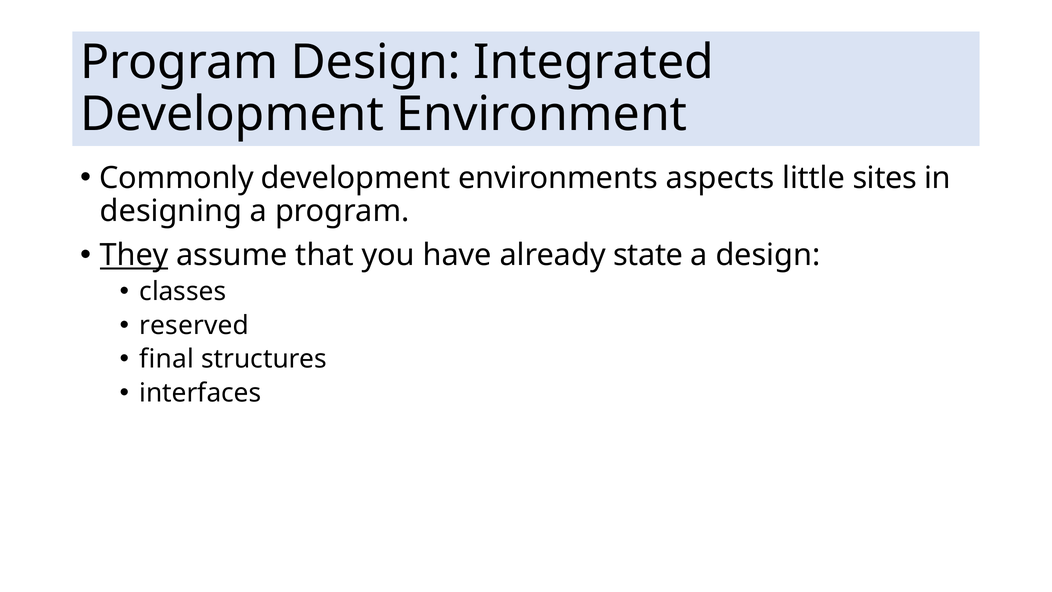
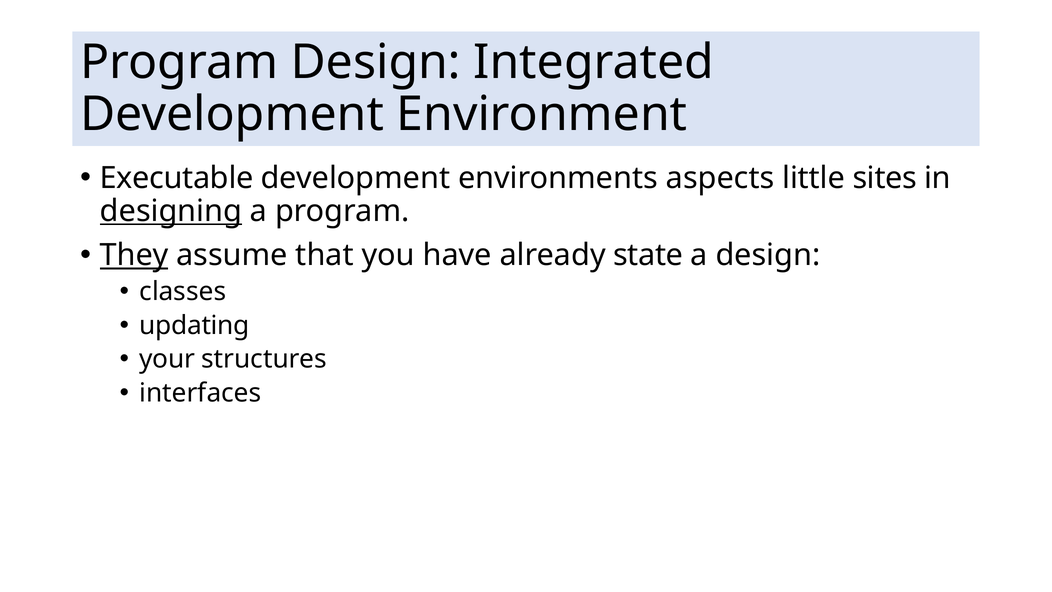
Commonly: Commonly -> Executable
designing underline: none -> present
reserved: reserved -> updating
final: final -> your
